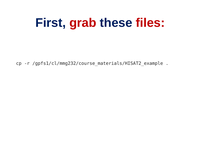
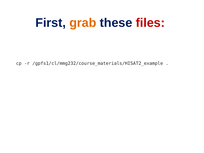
grab colour: red -> orange
